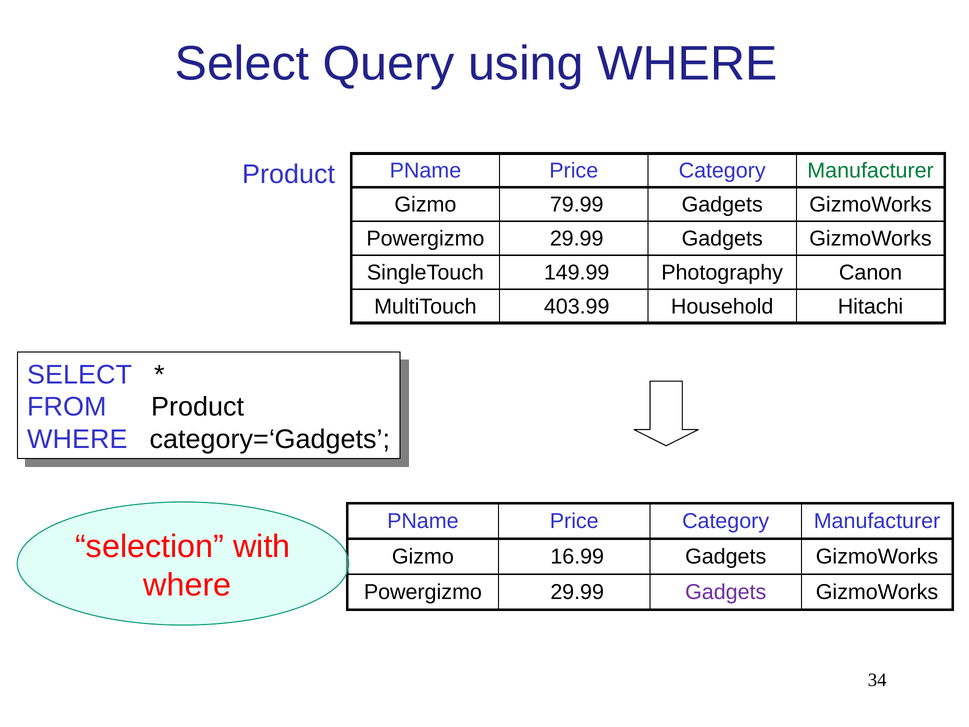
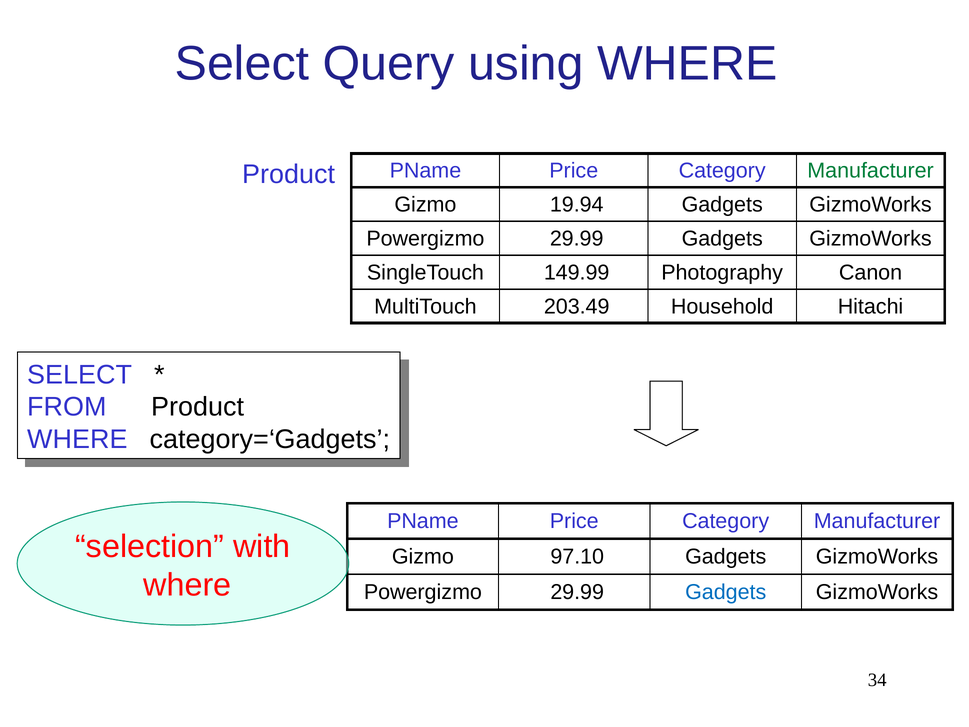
79.99: 79.99 -> 19.94
403.99: 403.99 -> 203.49
16.99: 16.99 -> 97.10
Gadgets at (726, 592) colour: purple -> blue
